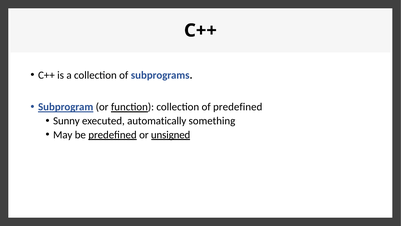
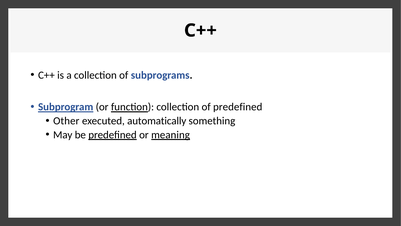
Sunny: Sunny -> Other
unsigned: unsigned -> meaning
